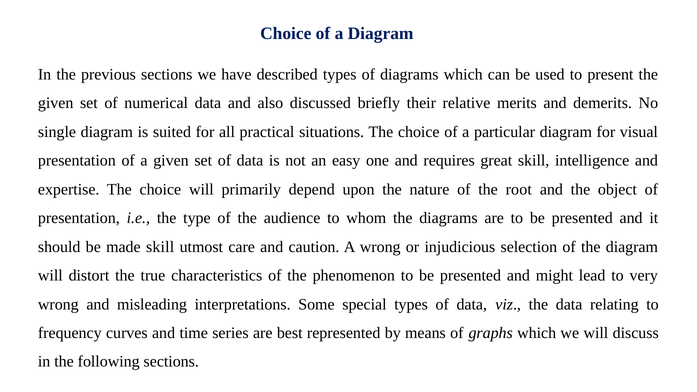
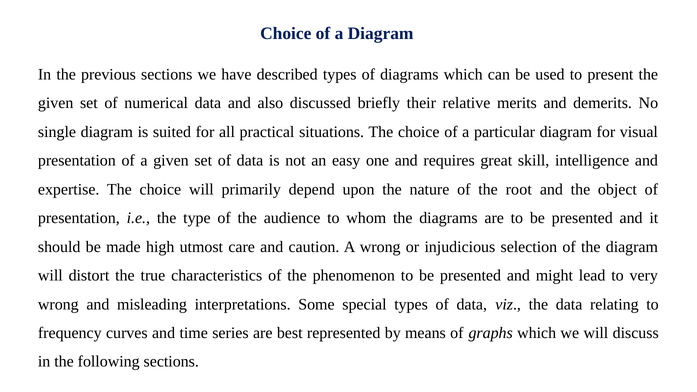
made skill: skill -> high
